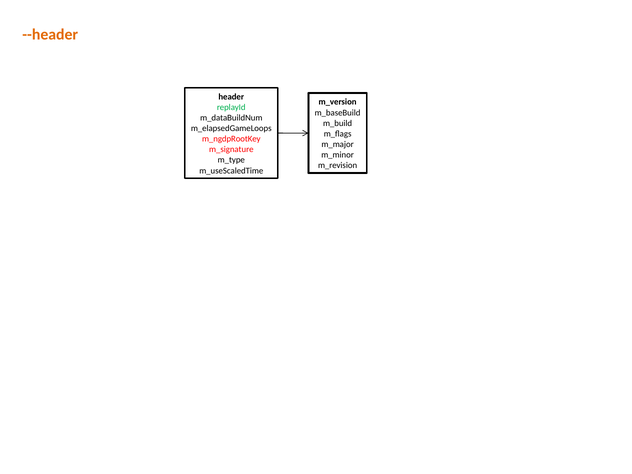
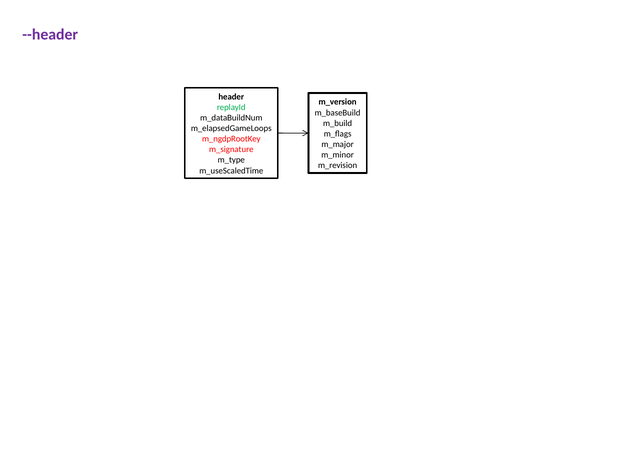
--header colour: orange -> purple
